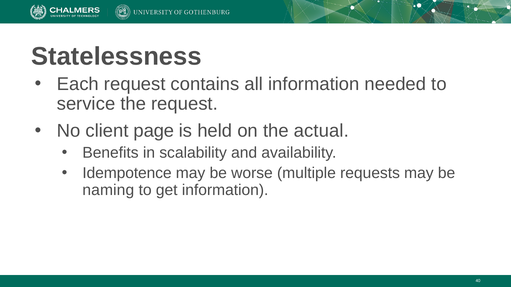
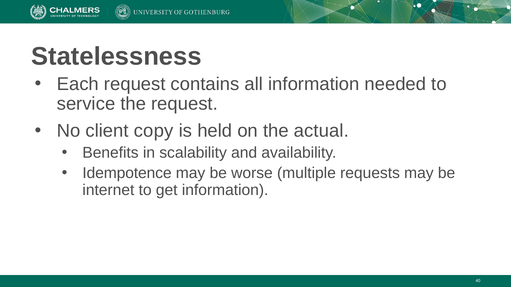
page: page -> copy
naming: naming -> internet
